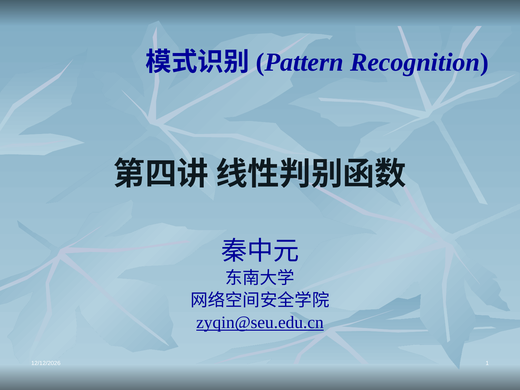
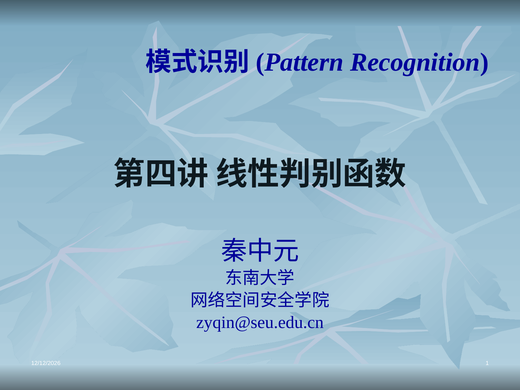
zyqin@seu.edu.cn underline: present -> none
